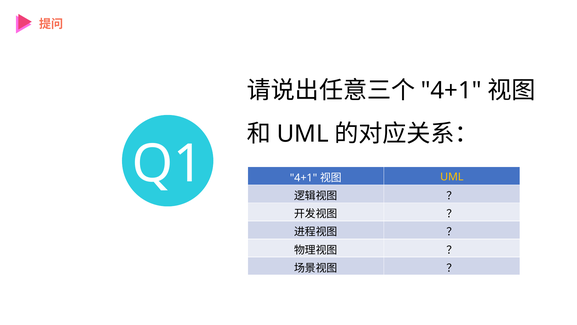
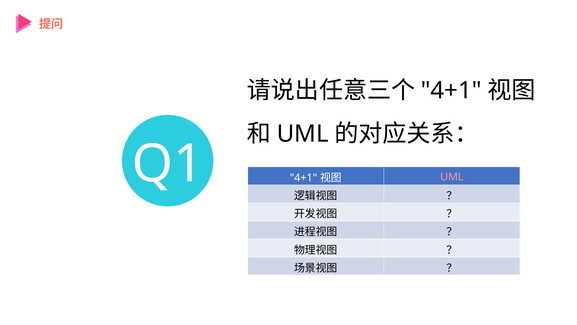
UML at (452, 177) colour: yellow -> pink
